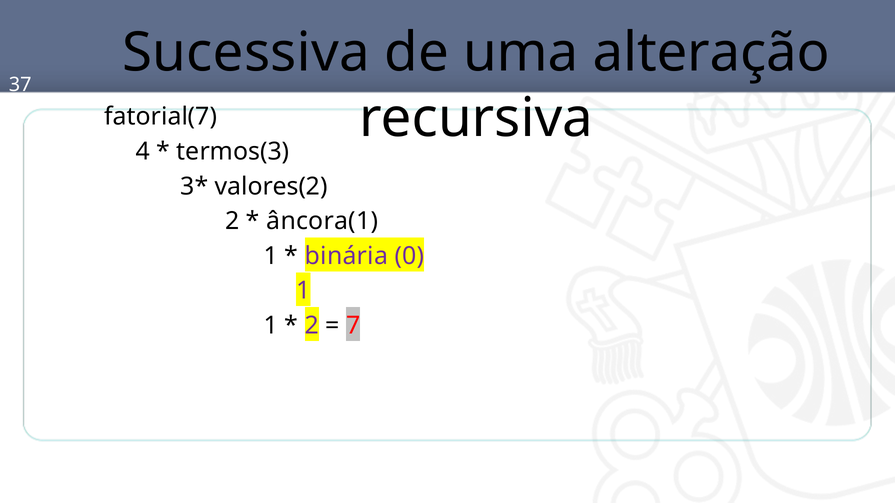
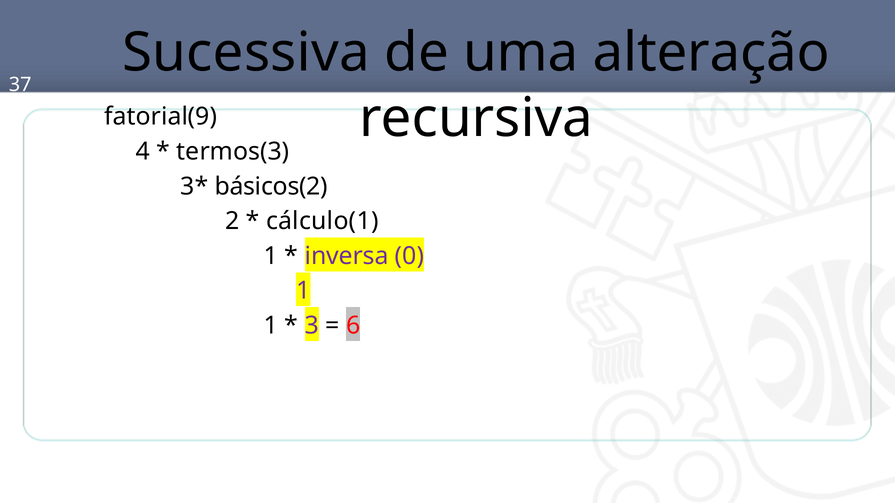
fatorial(7: fatorial(7 -> fatorial(9
valores(2: valores(2 -> básicos(2
âncora(1: âncora(1 -> cálculo(1
binária: binária -> inversa
2 at (312, 326): 2 -> 3
7: 7 -> 6
